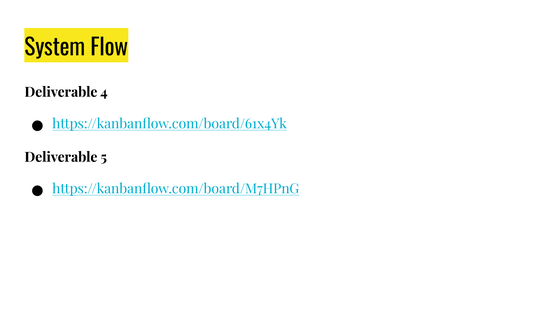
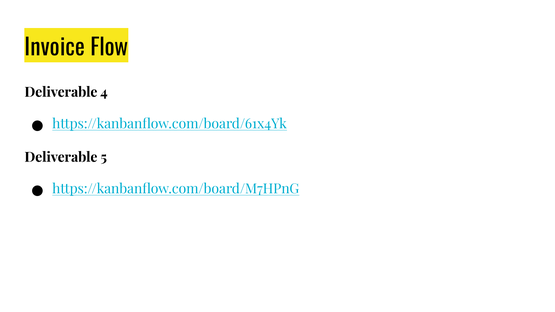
System: System -> Invoice
